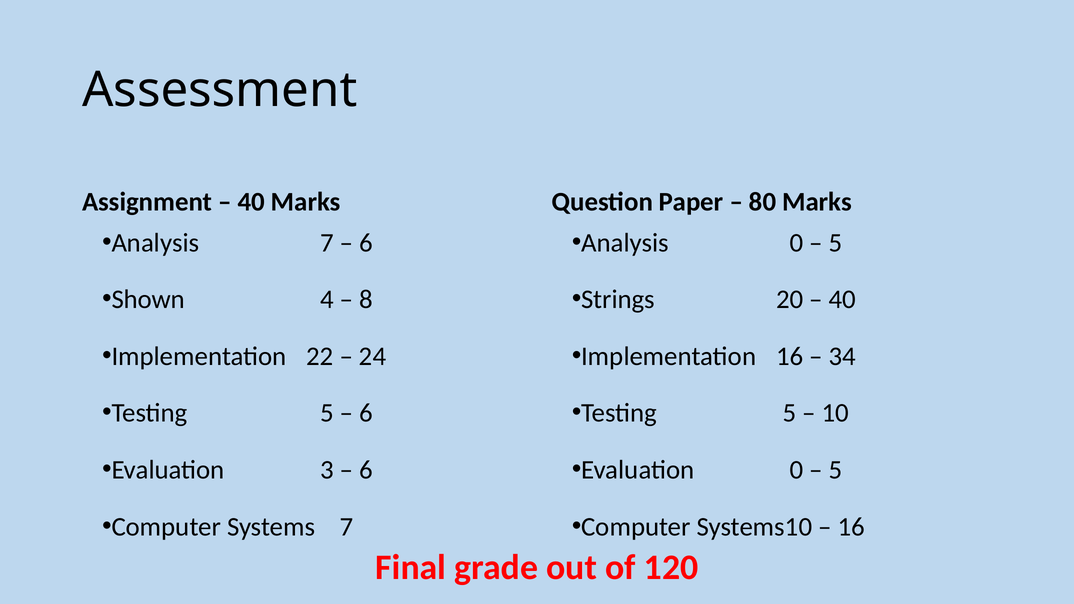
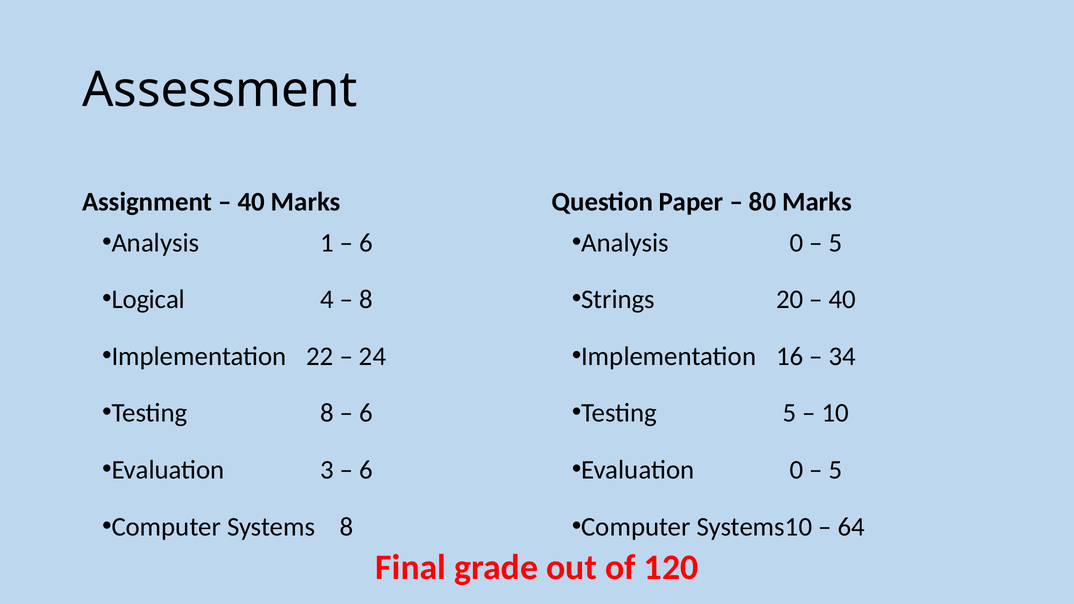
Analysis 7: 7 -> 1
Shown: Shown -> Logical
5 at (327, 413): 5 -> 8
Systems 7: 7 -> 8
16 at (851, 527): 16 -> 64
